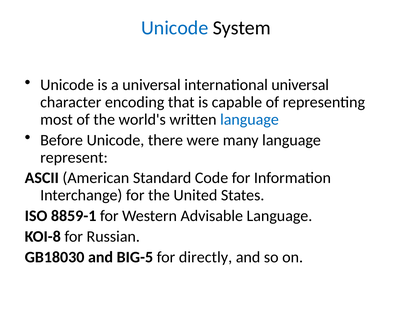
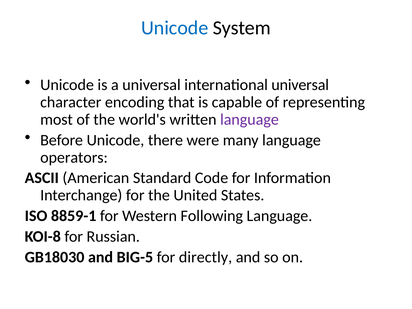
language at (249, 120) colour: blue -> purple
represent: represent -> operators
Advisable: Advisable -> Following
